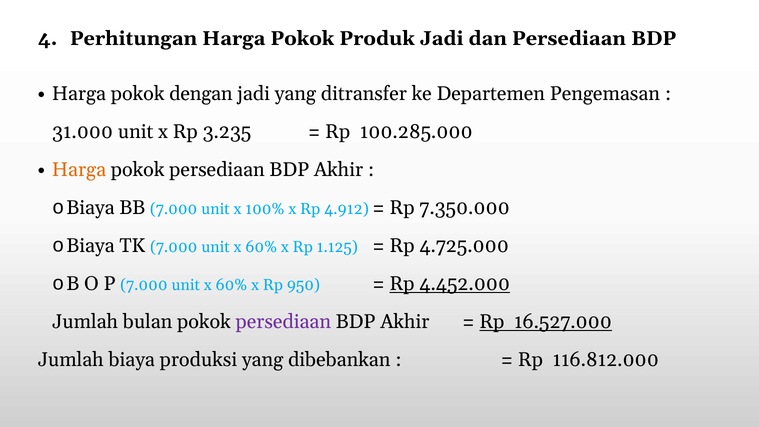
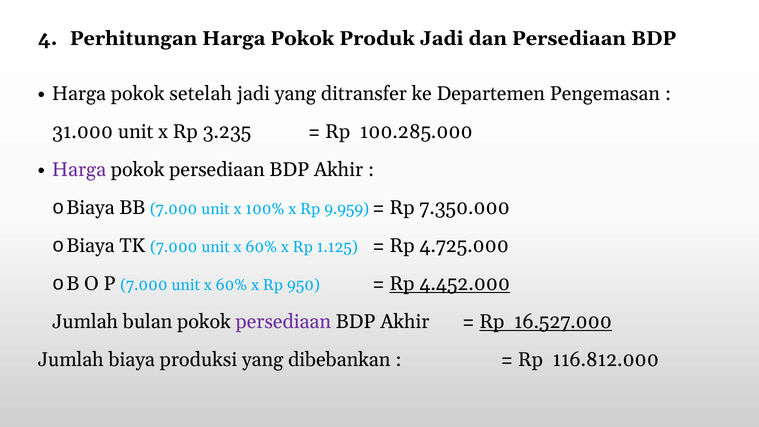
dengan: dengan -> setelah
Harga at (79, 170) colour: orange -> purple
4.912: 4.912 -> 9.959
